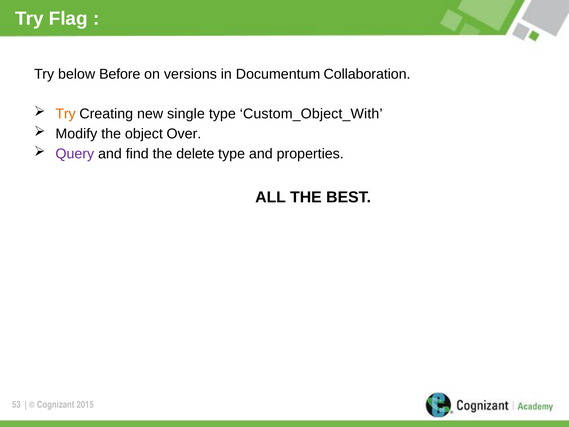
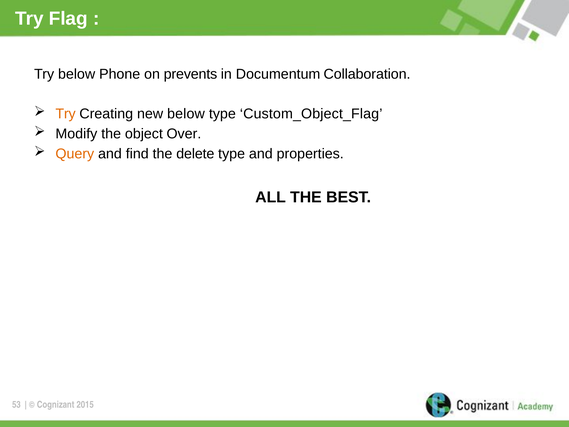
Before: Before -> Phone
versions: versions -> prevents
new single: single -> below
Custom_Object_With: Custom_Object_With -> Custom_Object_Flag
Query colour: purple -> orange
